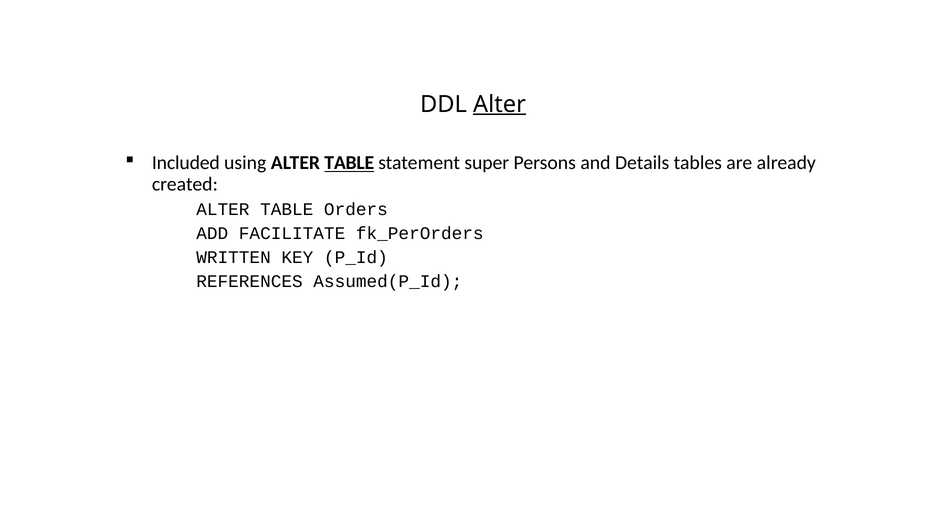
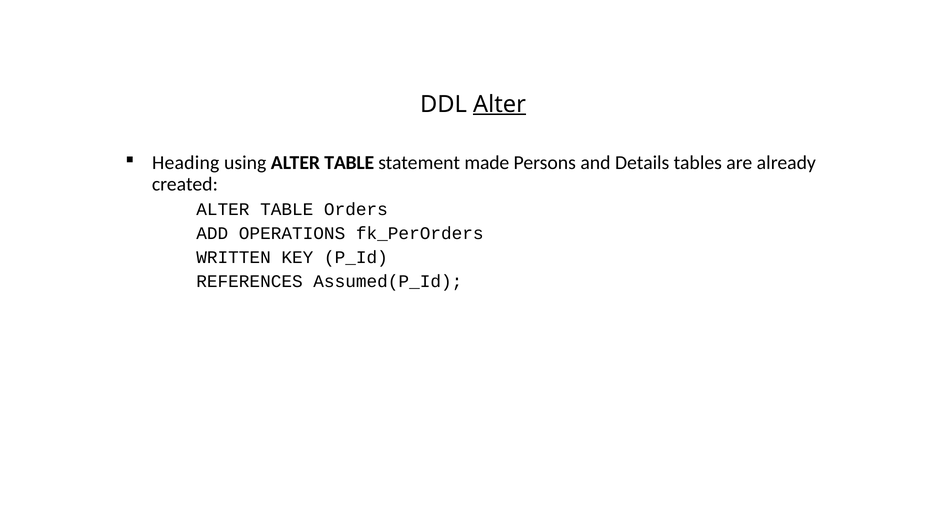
Included: Included -> Heading
TABLE at (349, 163) underline: present -> none
super: super -> made
FACILITATE: FACILITATE -> OPERATIONS
